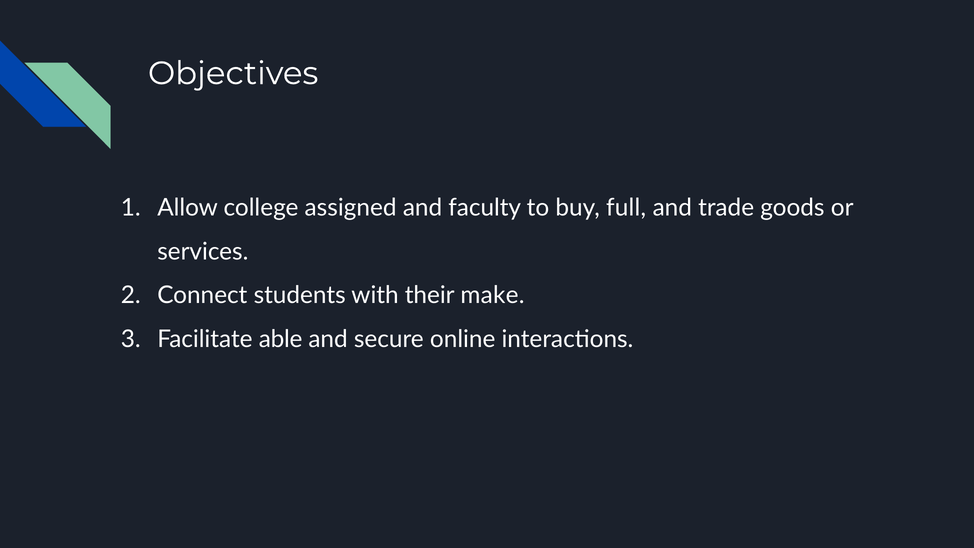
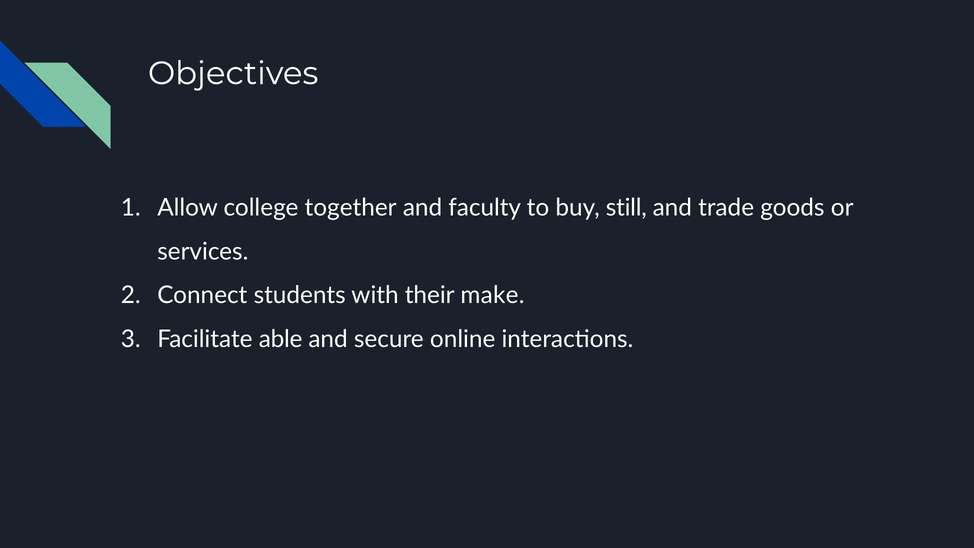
assigned: assigned -> together
full: full -> still
